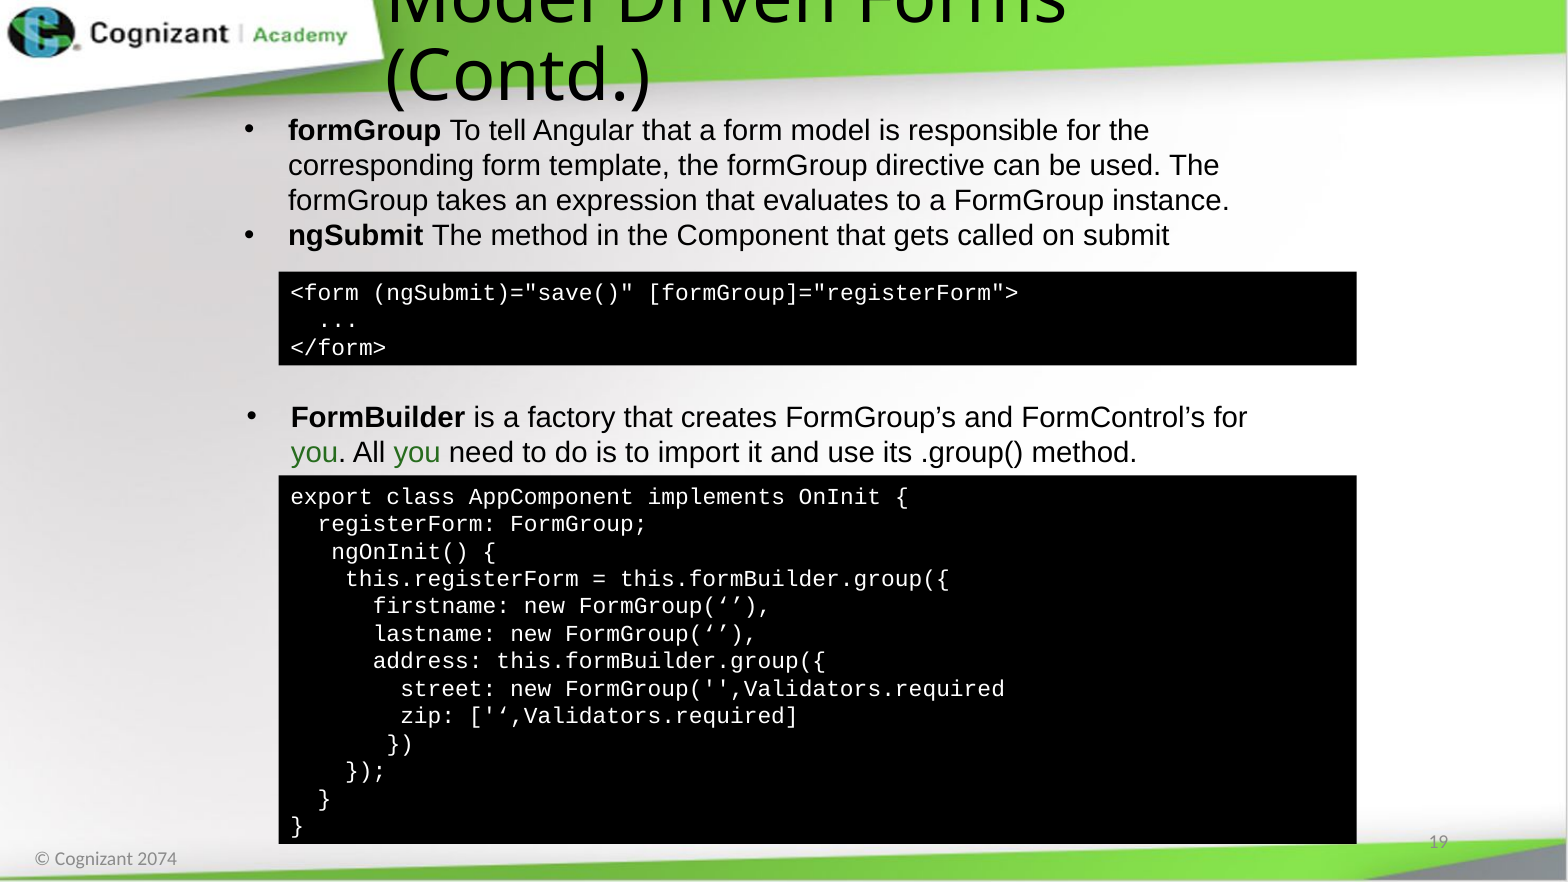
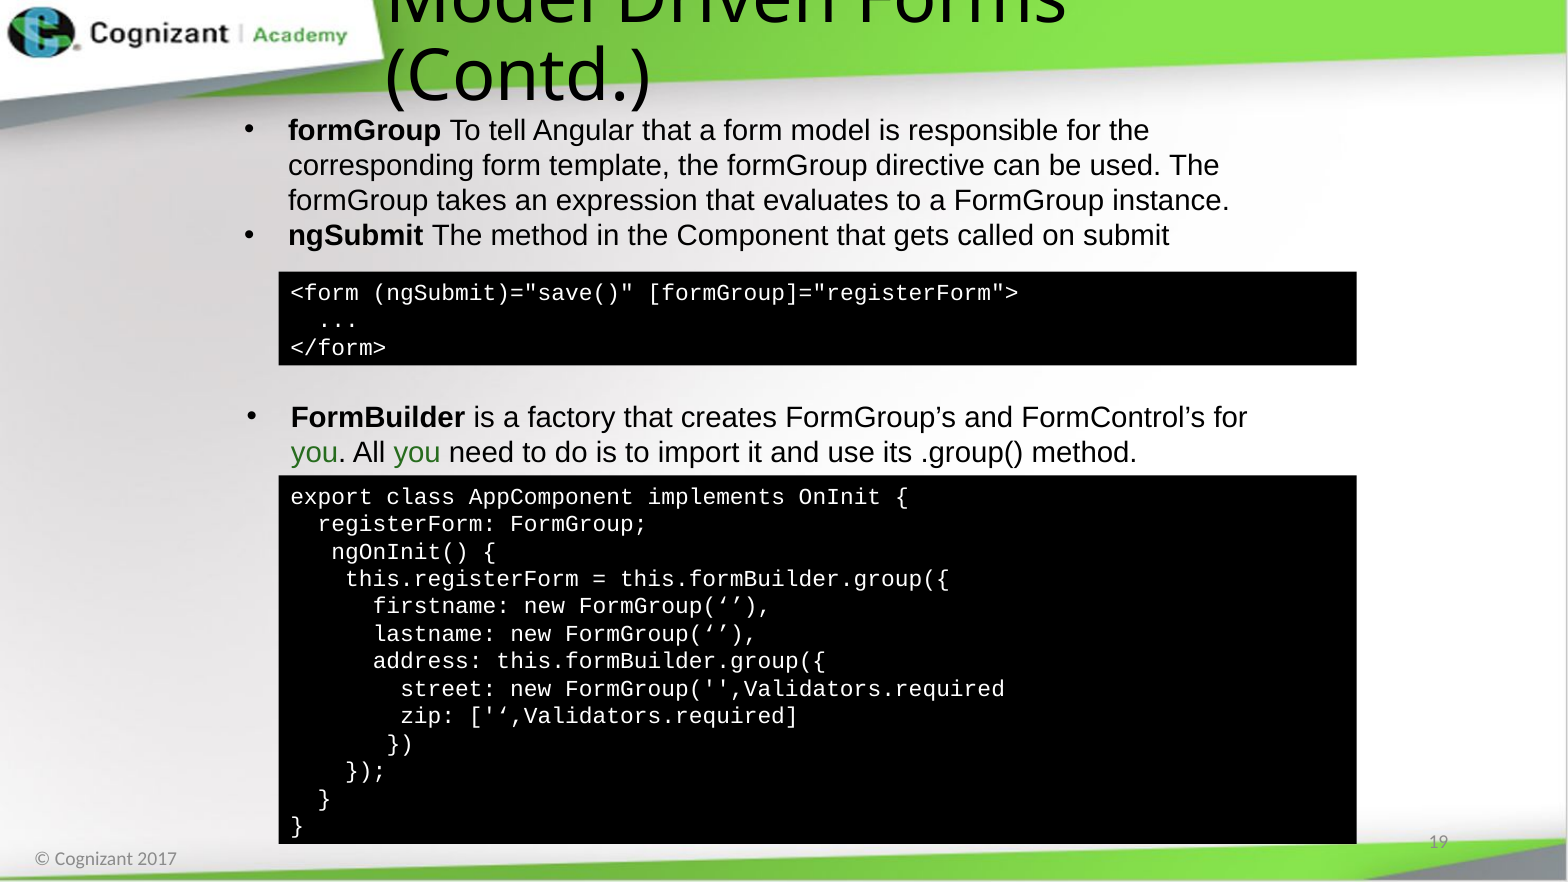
2074: 2074 -> 2017
